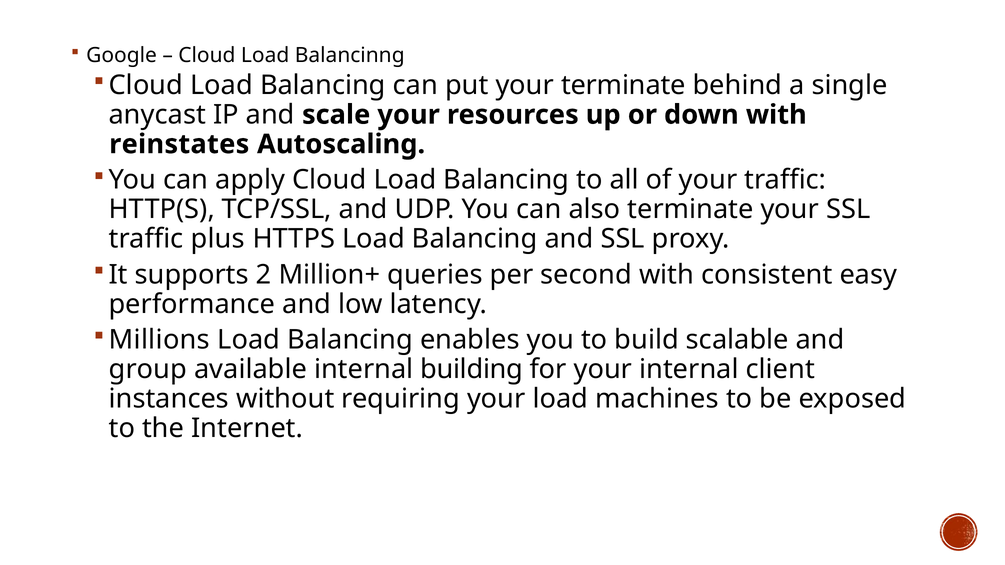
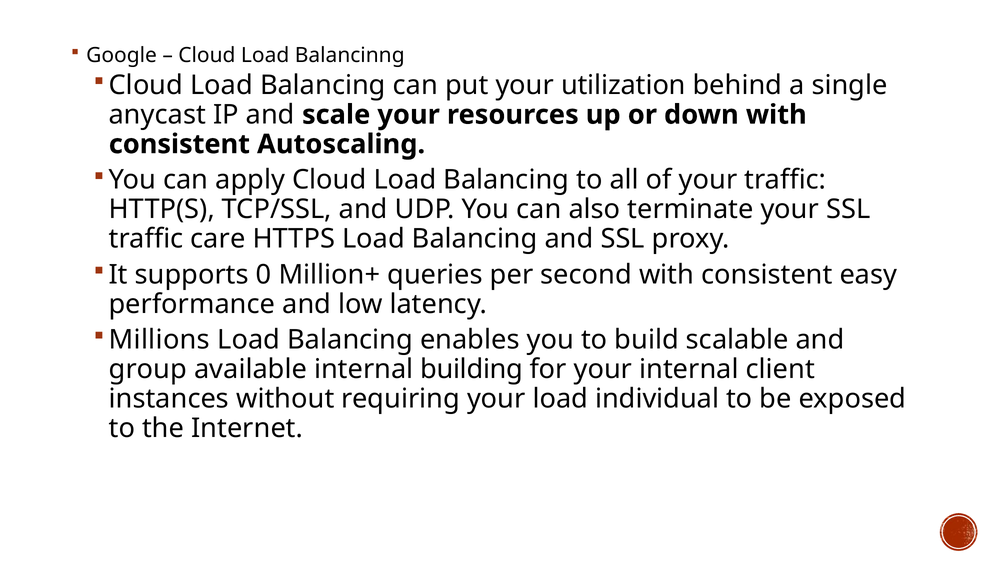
your terminate: terminate -> utilization
reinstates at (179, 144): reinstates -> consistent
plus: plus -> care
2: 2 -> 0
machines: machines -> individual
